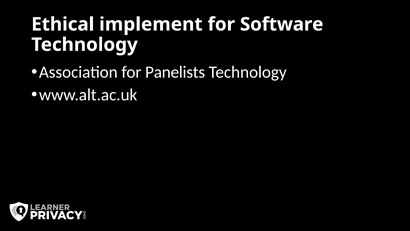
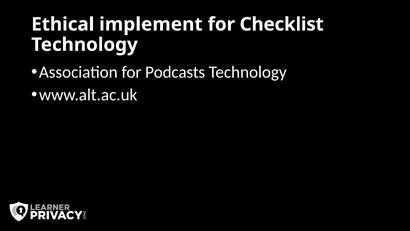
Software: Software -> Checklist
Panelists: Panelists -> Podcasts
